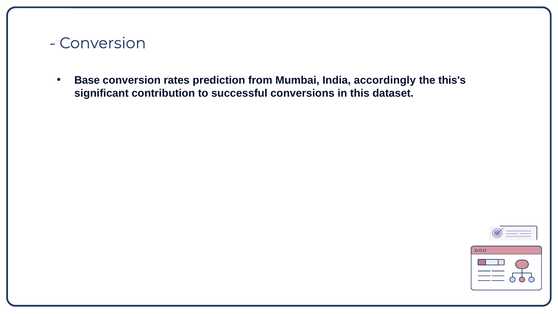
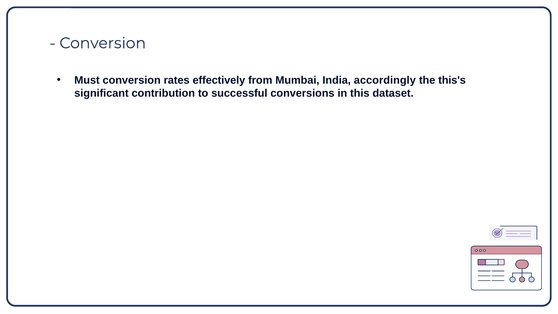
Base: Base -> Must
prediction: prediction -> effectively
